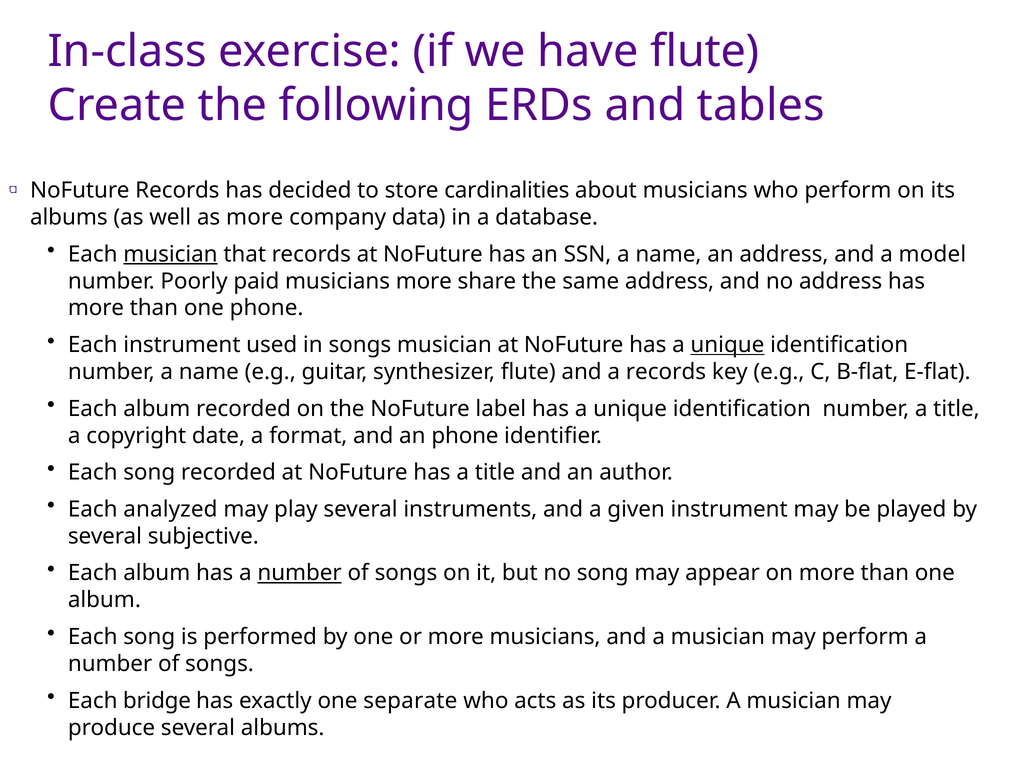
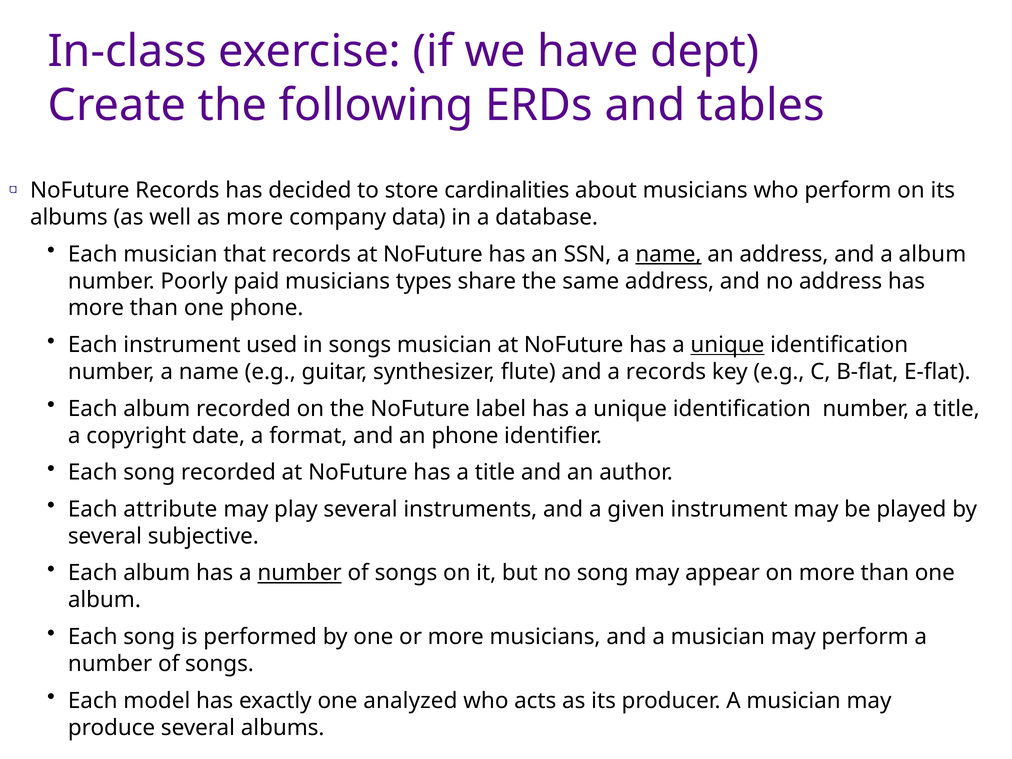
have ﬂute: ﬂute -> dept
musician at (170, 254) underline: present -> none
name at (668, 254) underline: none -> present
a model: model -> album
musicians more: more -> types
analyzed: analyzed -> attribute
bridge: bridge -> model
separate: separate -> analyzed
